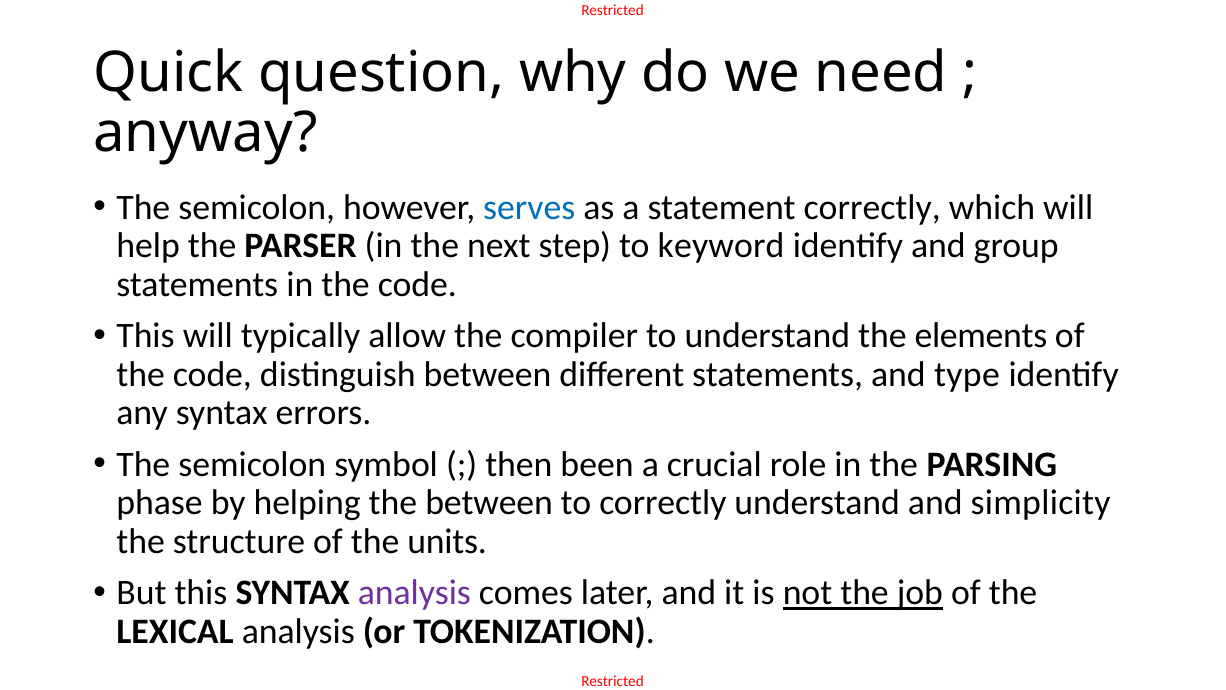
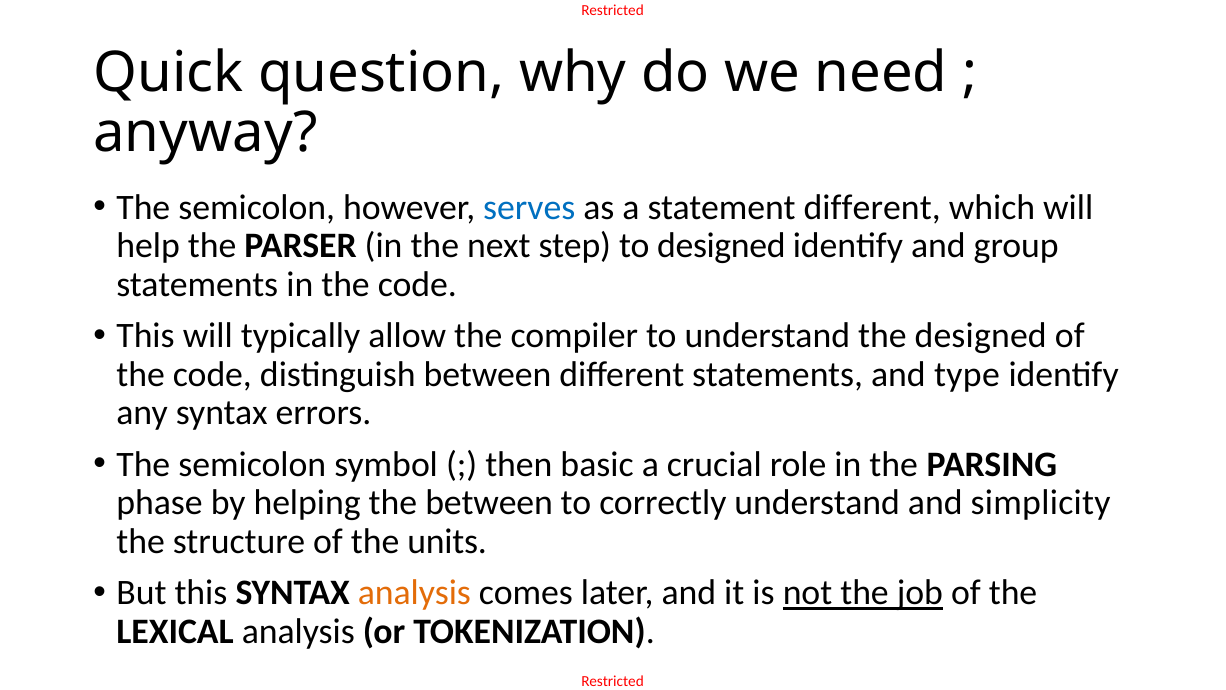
statement correctly: correctly -> different
to keyword: keyword -> designed
the elements: elements -> designed
been: been -> basic
analysis at (414, 593) colour: purple -> orange
